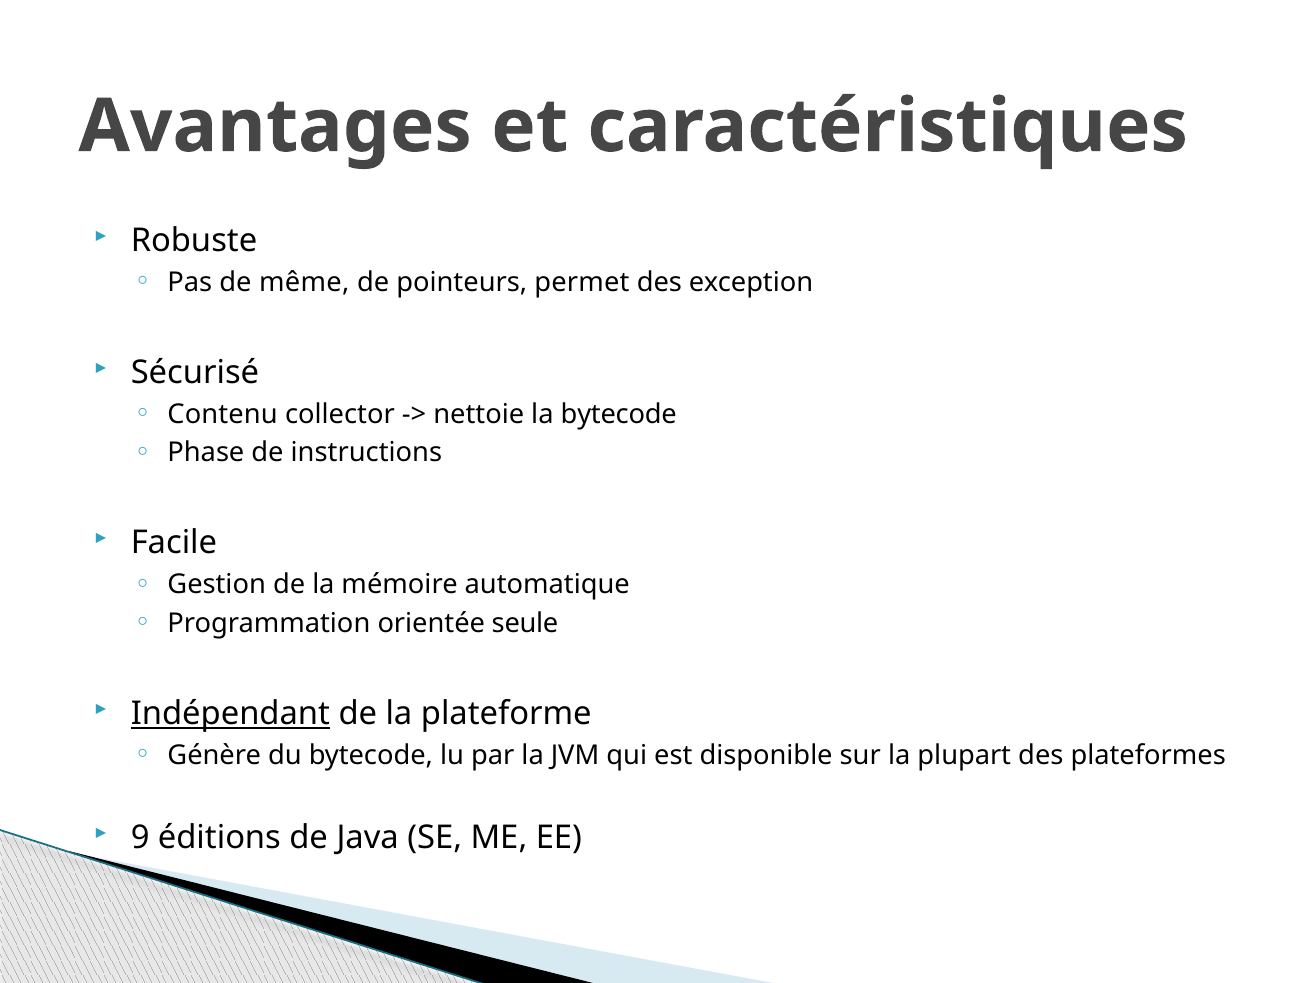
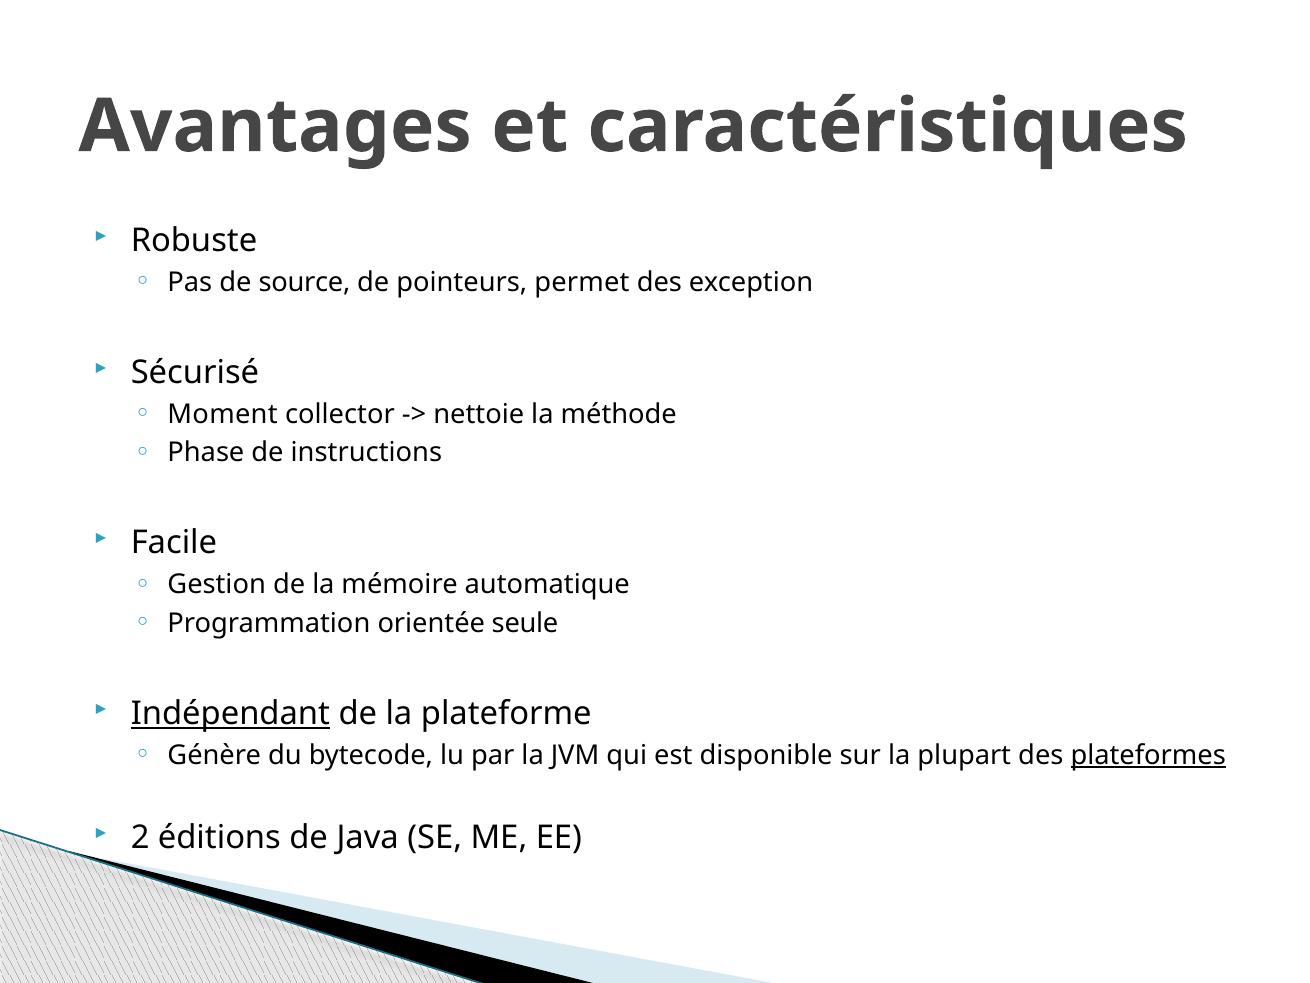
même: même -> source
Contenu: Contenu -> Moment
la bytecode: bytecode -> méthode
plateformes underline: none -> present
9: 9 -> 2
